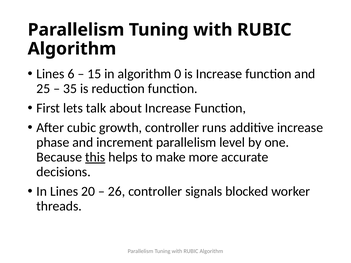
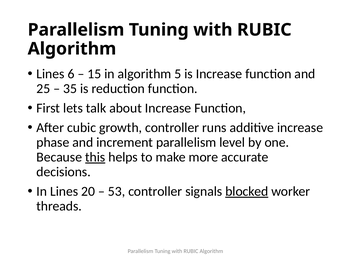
0: 0 -> 5
26: 26 -> 53
blocked underline: none -> present
